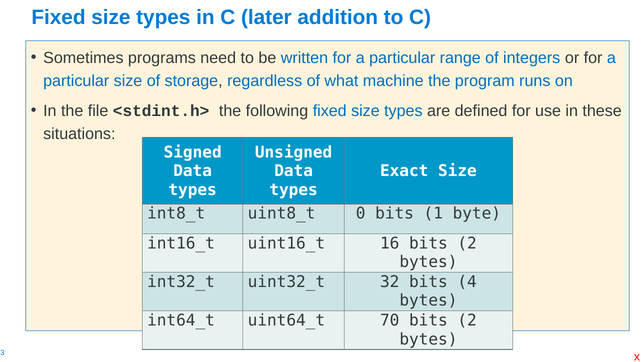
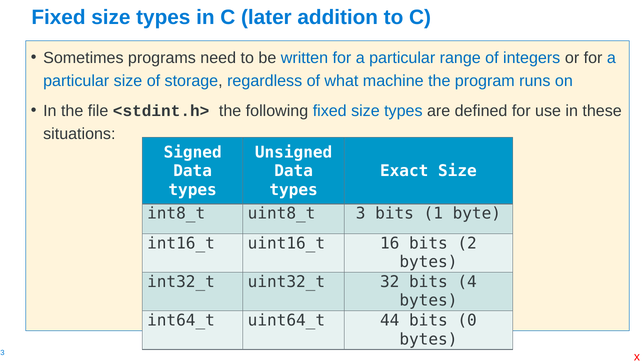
0: 0 -> 3
70: 70 -> 44
2 at (467, 320): 2 -> 0
